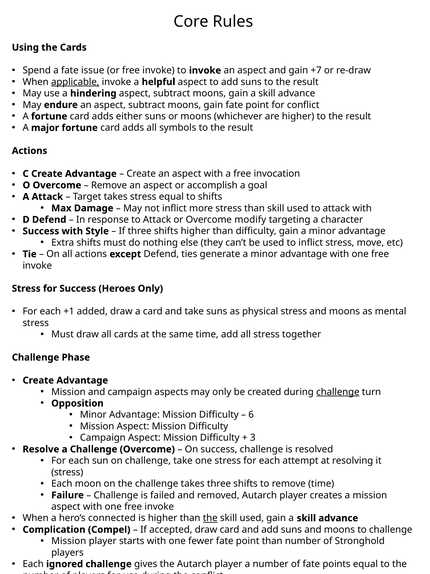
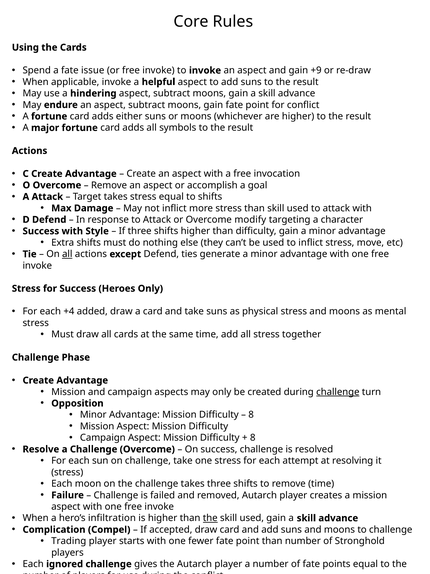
+7: +7 -> +9
applicable underline: present -> none
all at (67, 254) underline: none -> present
+1: +1 -> +4
6 at (251, 414): 6 -> 8
3 at (253, 437): 3 -> 8
connected: connected -> infiltration
Mission at (69, 540): Mission -> Trading
